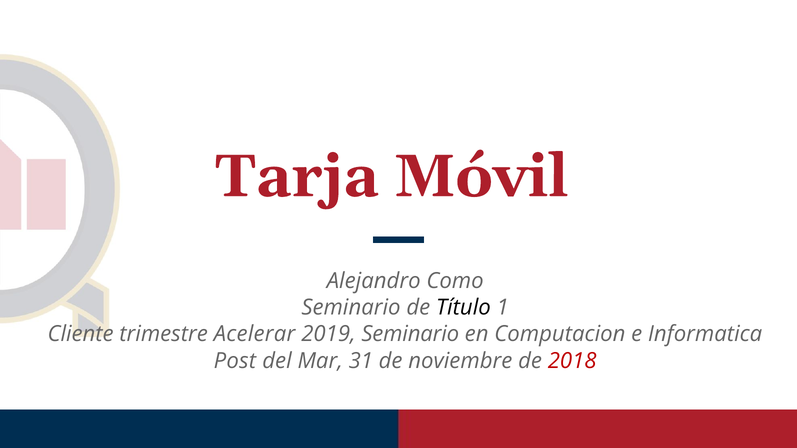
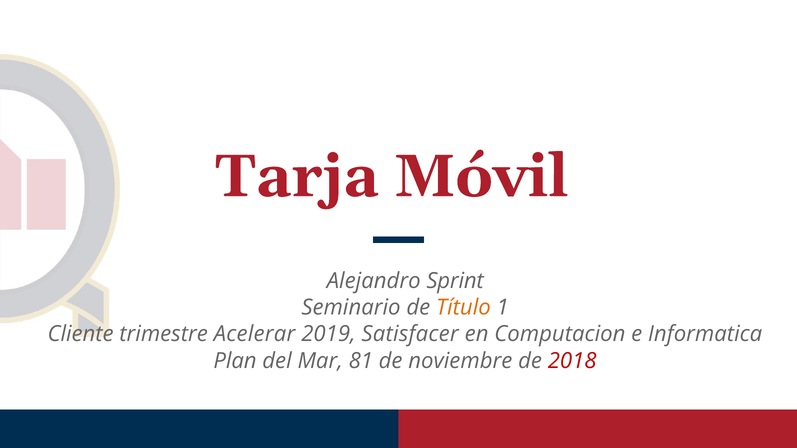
Como: Como -> Sprint
Título colour: black -> orange
2019 Seminario: Seminario -> Satisfacer
Post: Post -> Plan
31: 31 -> 81
